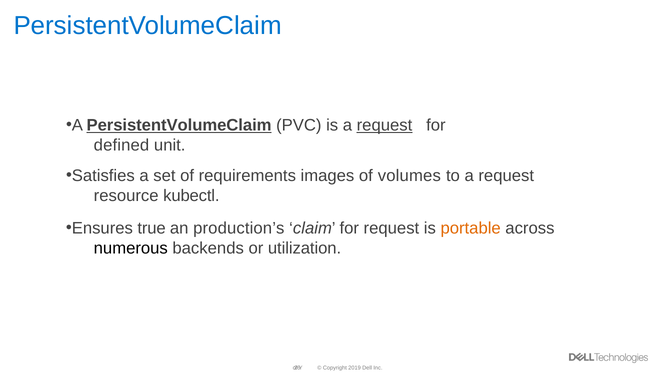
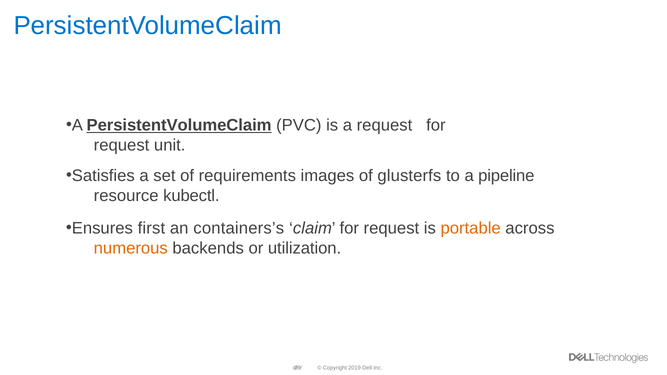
request at (384, 125) underline: present -> none
defined at (121, 145): defined -> request
volumes: volumes -> glusterfs
to a request: request -> pipeline
true: true -> first
production’s: production’s -> containers’s
numerous colour: black -> orange
